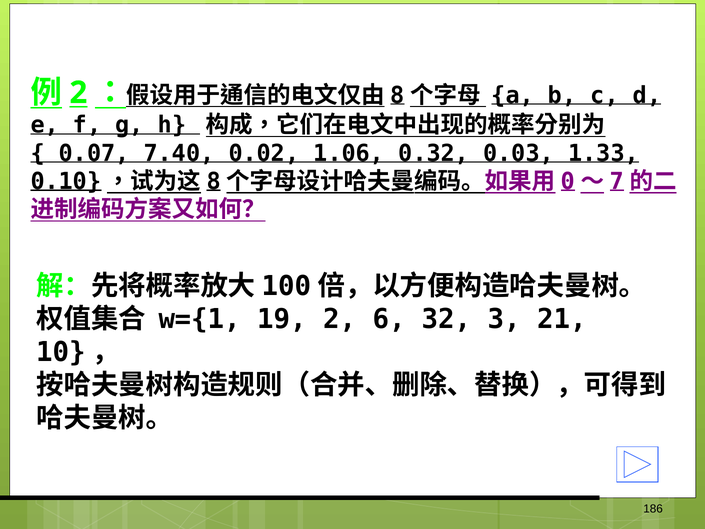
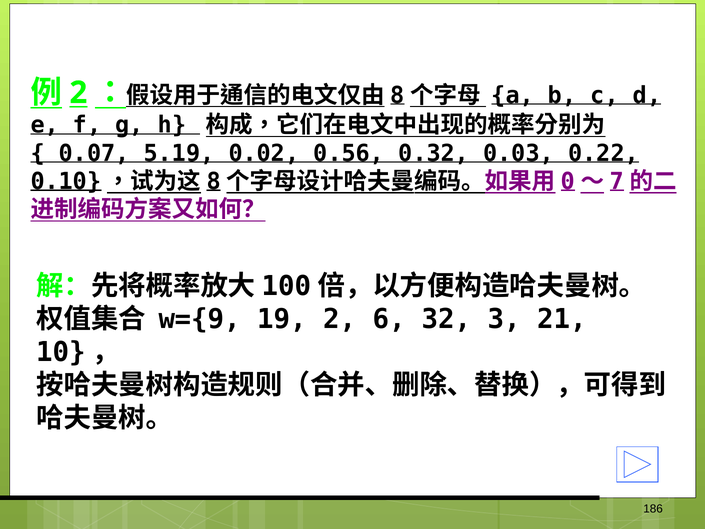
7.40: 7.40 -> 5.19
1.06: 1.06 -> 0.56
1.33: 1.33 -> 0.22
w={1: w={1 -> w={9
